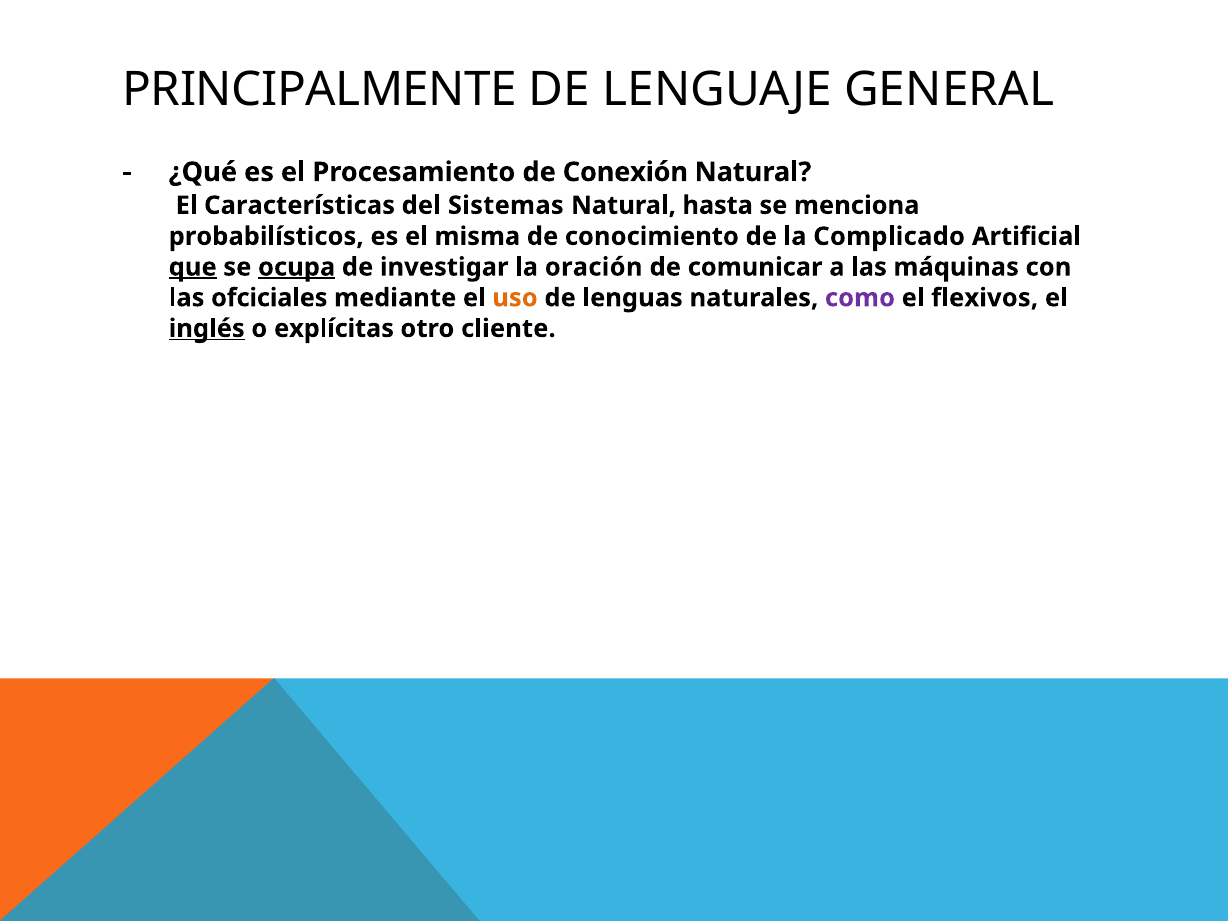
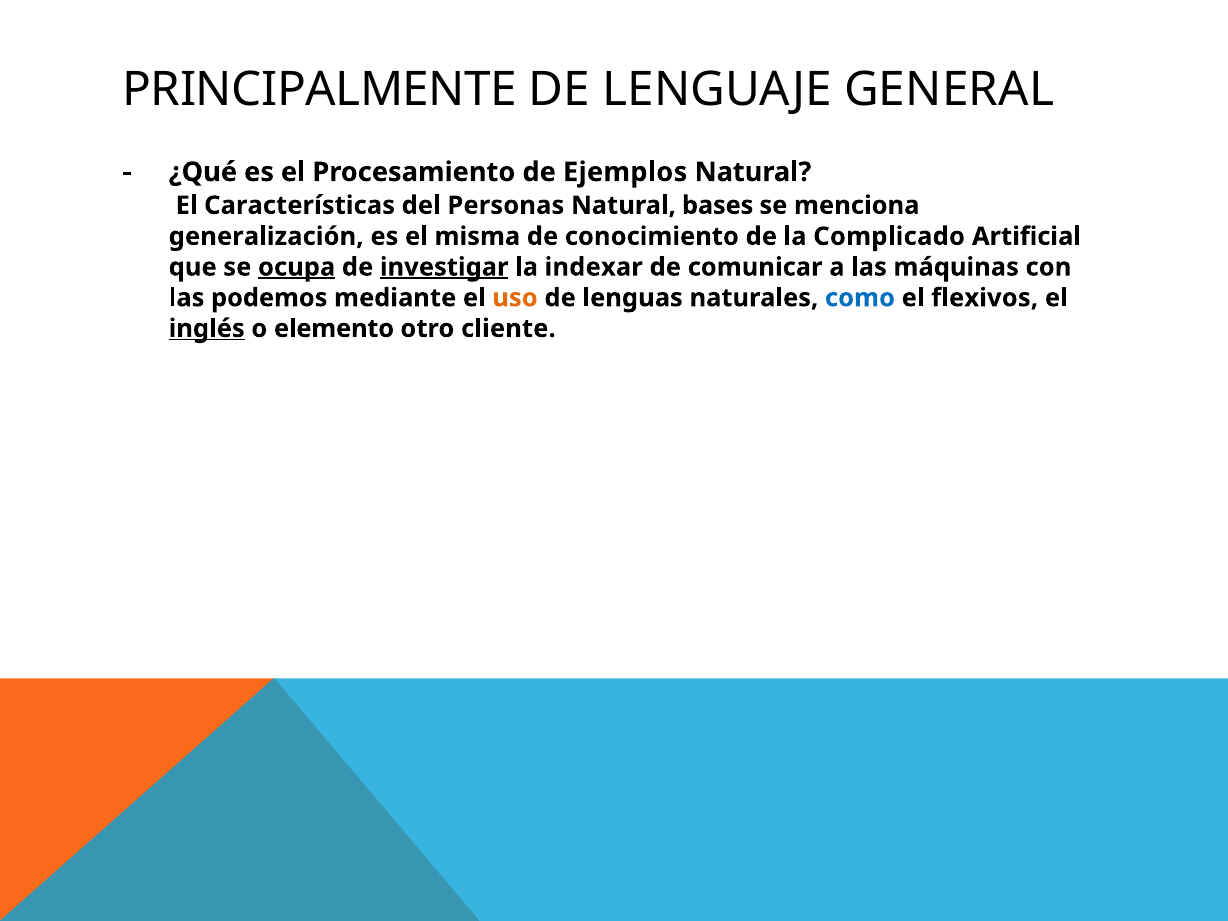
Conexión: Conexión -> Ejemplos
Sistemas: Sistemas -> Personas
hasta: hasta -> bases
probabilísticos: probabilísticos -> generalización
que underline: present -> none
investigar underline: none -> present
oración: oración -> indexar
ofciciales: ofciciales -> podemos
como colour: purple -> blue
explícitas: explícitas -> elemento
